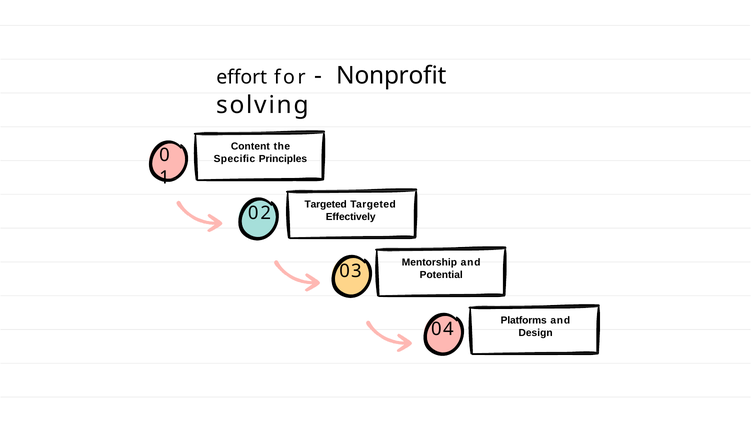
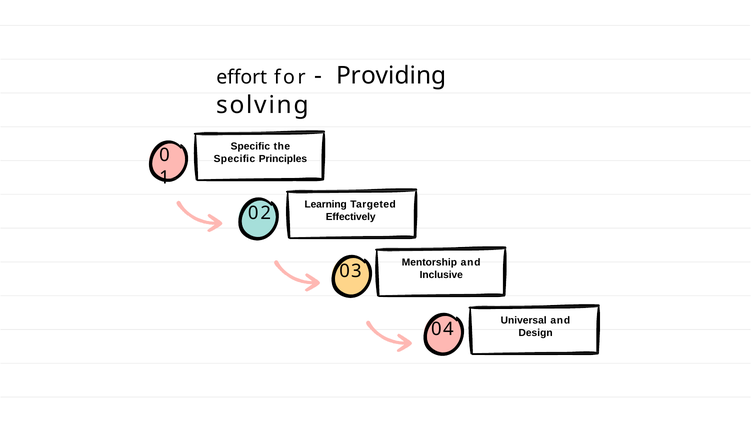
Nonprofit: Nonprofit -> Providing
Content at (250, 146): Content -> Speciﬁc
Targeted at (326, 204): Targeted -> Learning
Potential: Potential -> Inclusive
Platforms: Platforms -> Universal
